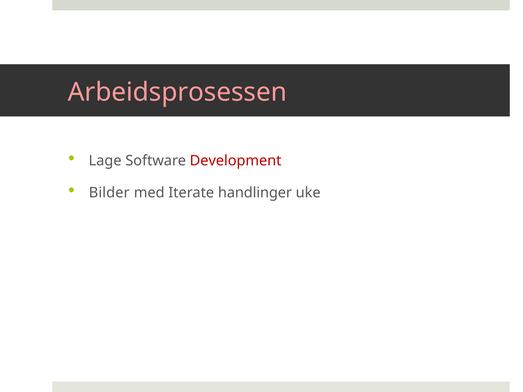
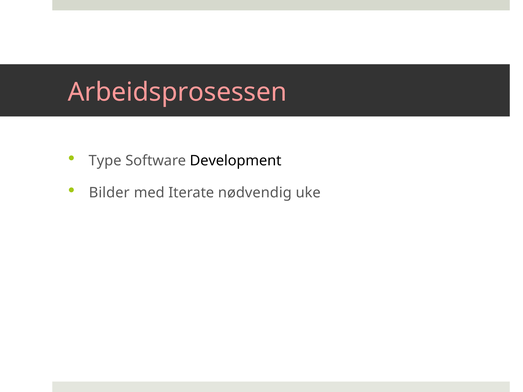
Lage: Lage -> Type
Development colour: red -> black
handlinger: handlinger -> nødvendig
